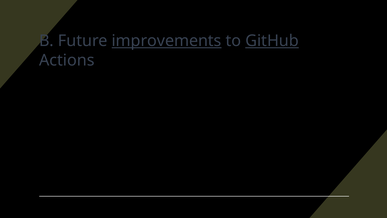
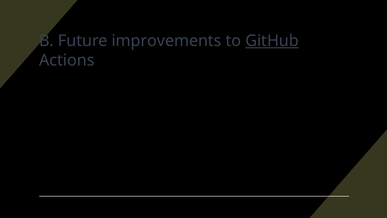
improvements underline: present -> none
